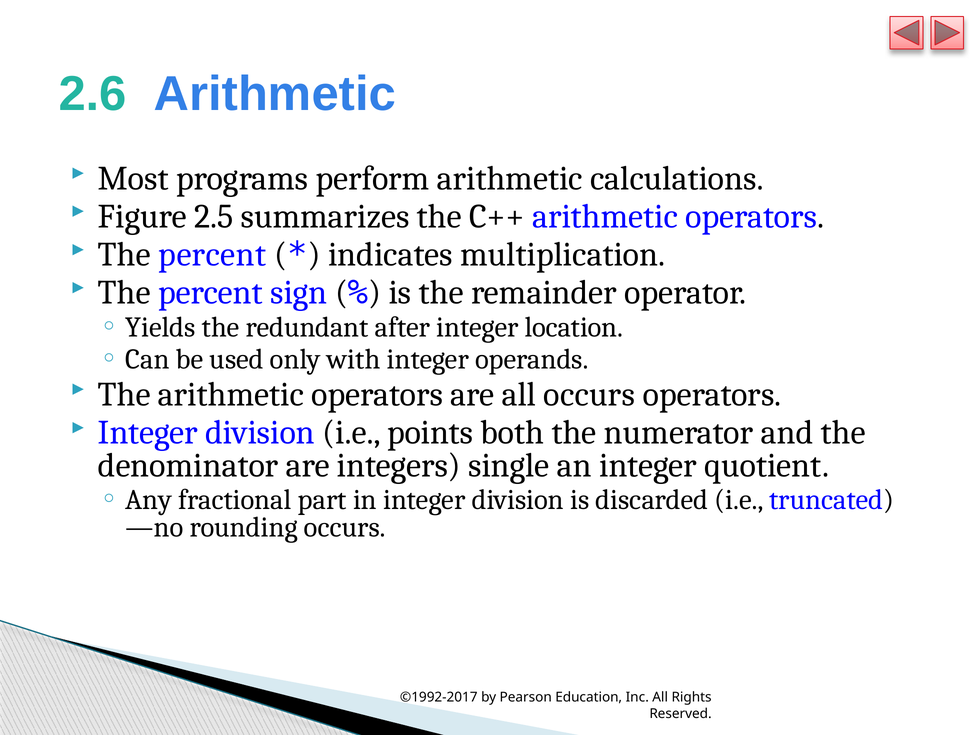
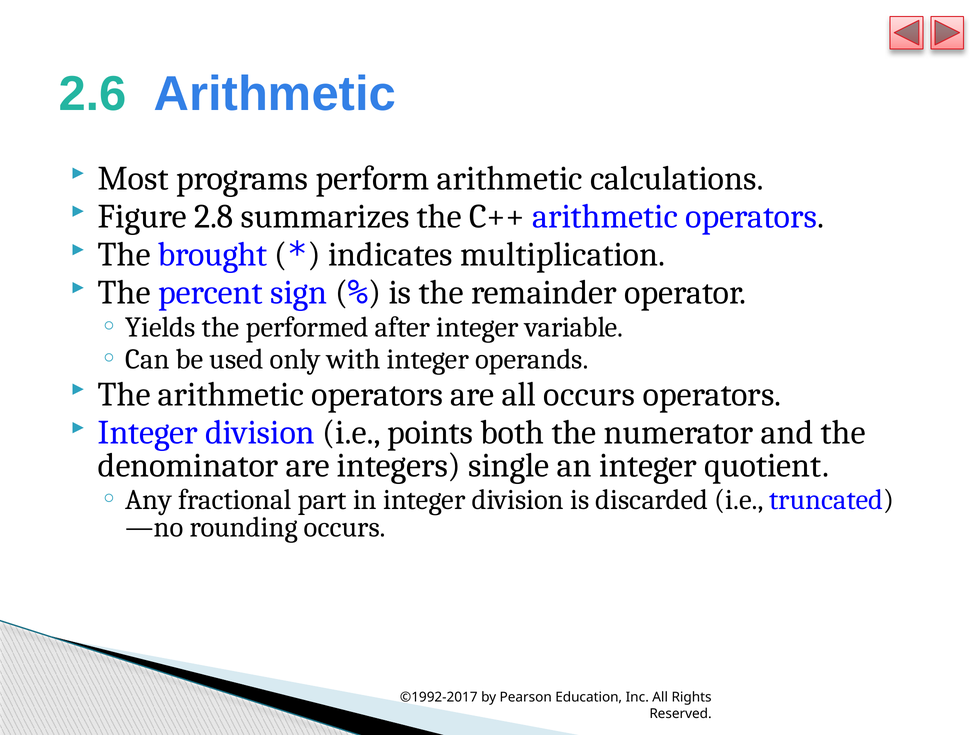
2.5: 2.5 -> 2.8
percent at (212, 255): percent -> brought
redundant: redundant -> performed
location: location -> variable
